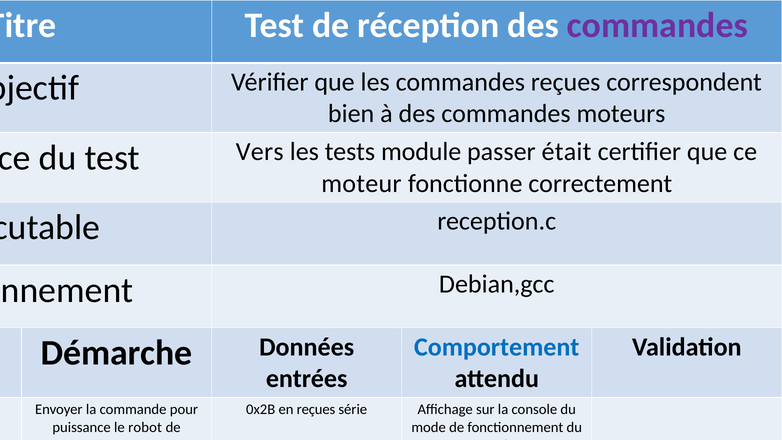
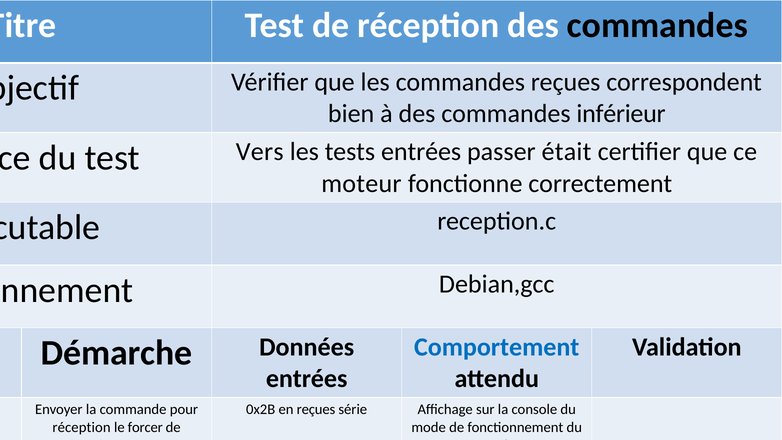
commandes at (657, 25) colour: purple -> black
moteurs: moteurs -> inférieur
tests module: module -> entrées
puissance at (82, 427): puissance -> réception
le robot: robot -> forcer
